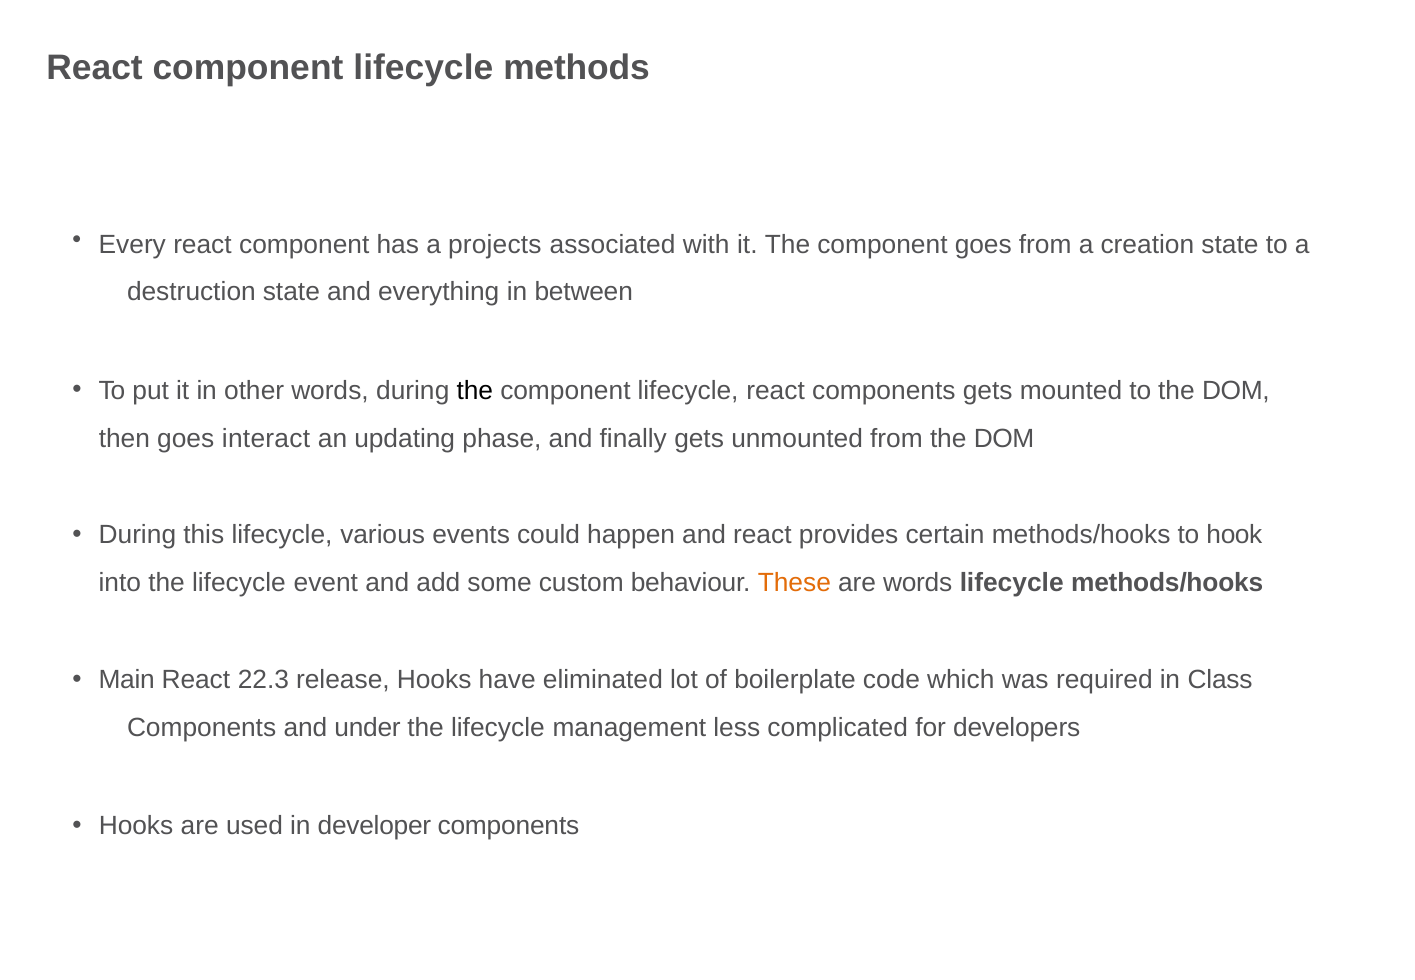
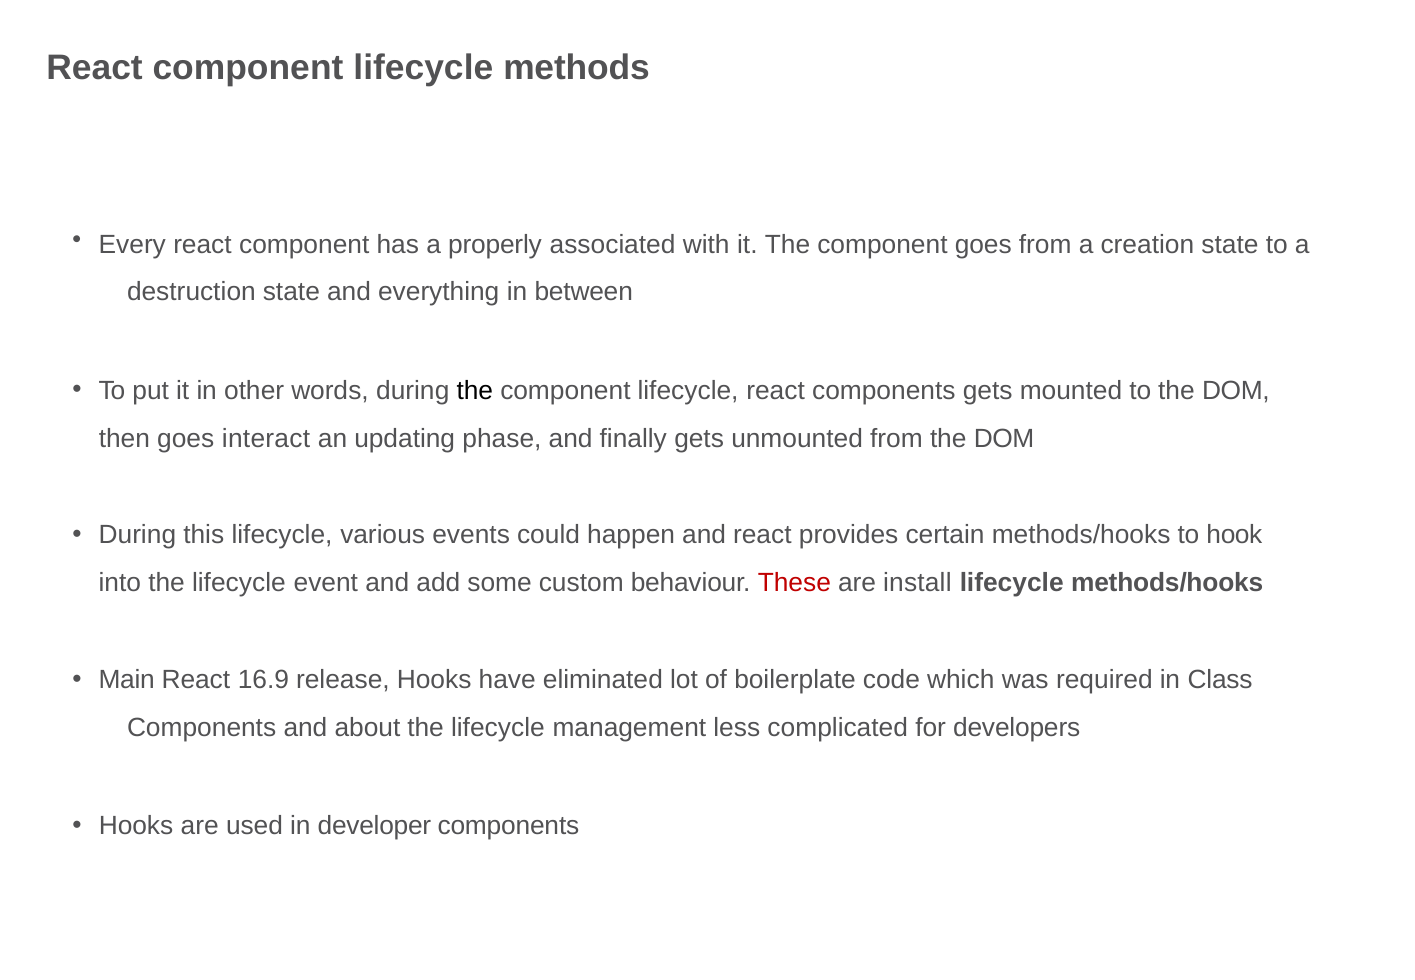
projects: projects -> properly
These colour: orange -> red
are words: words -> install
22.3: 22.3 -> 16.9
under: under -> about
